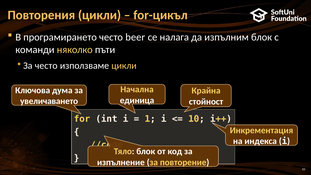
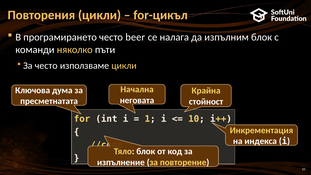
единица: единица -> неговата
увеличаването: увеличаването -> пресметнатата
